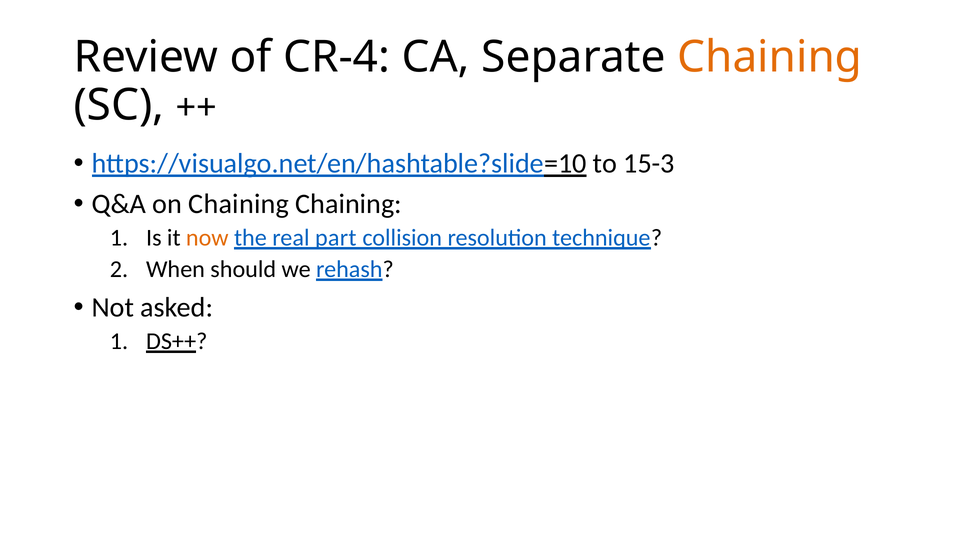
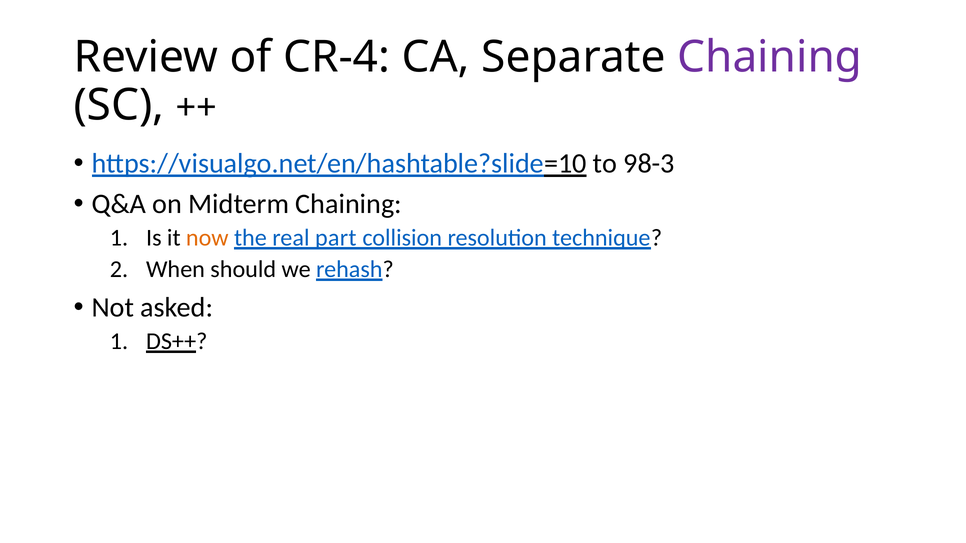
Chaining at (770, 57) colour: orange -> purple
15-3: 15-3 -> 98-3
on Chaining: Chaining -> Midterm
